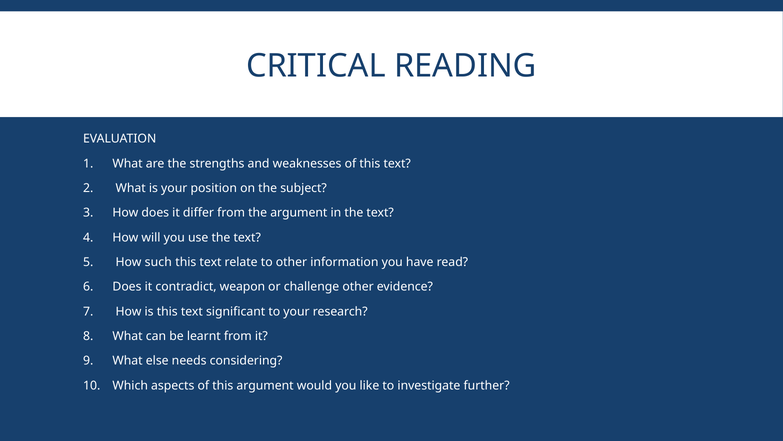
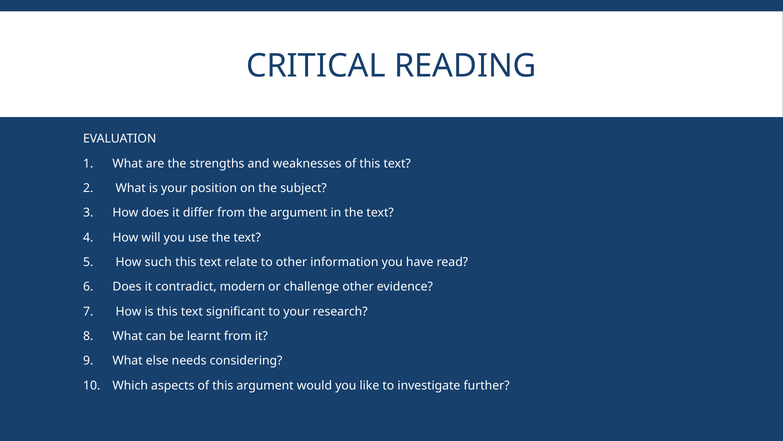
weapon: weapon -> modern
